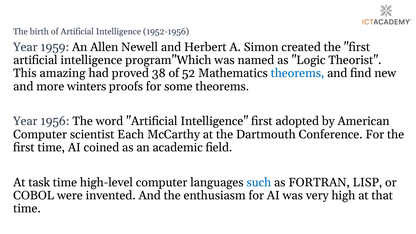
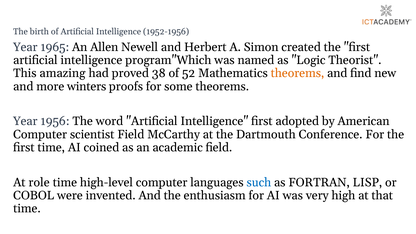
1959: 1959 -> 1965
theorems at (297, 73) colour: blue -> orange
scientist Each: Each -> Field
task: task -> role
